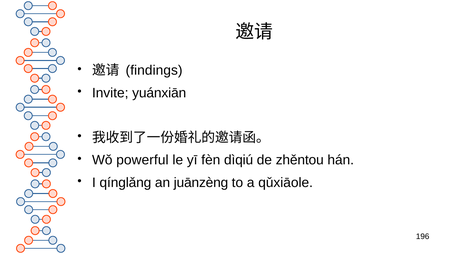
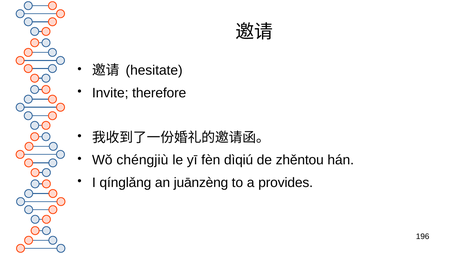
findings: findings -> hesitate
yuánxiān: yuánxiān -> therefore
powerful: powerful -> chéngjiù
qǔxiāole: qǔxiāole -> provides
